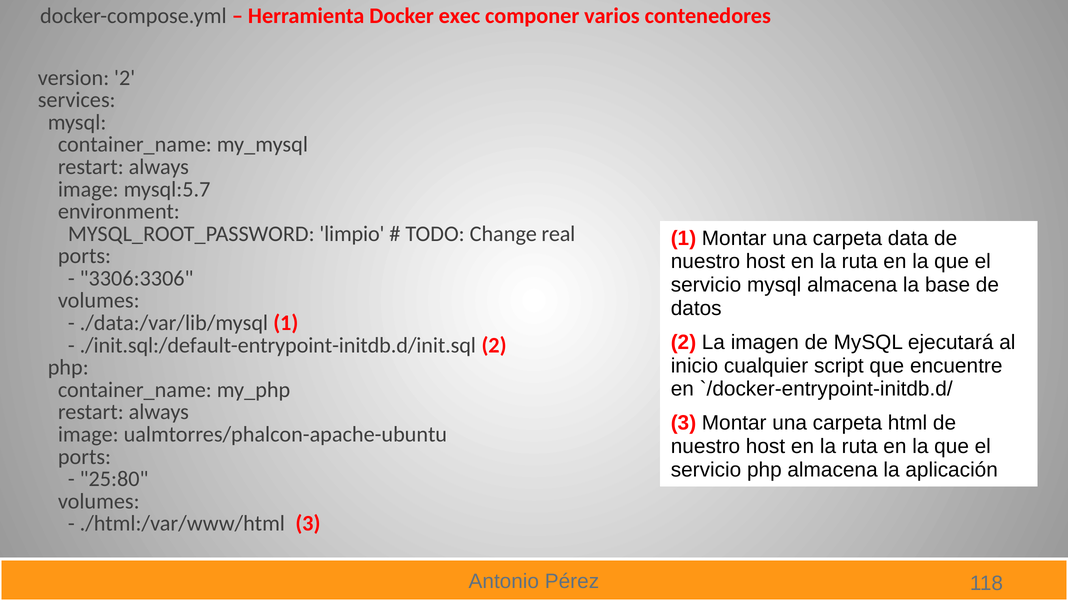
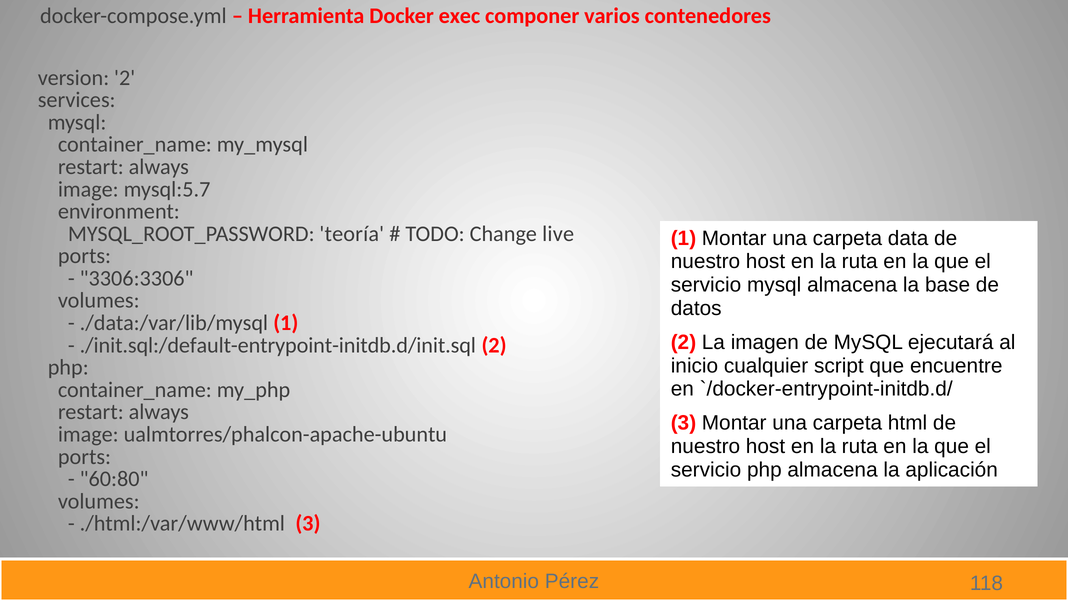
limpio: limpio -> teoría
real: real -> live
25:80: 25:80 -> 60:80
